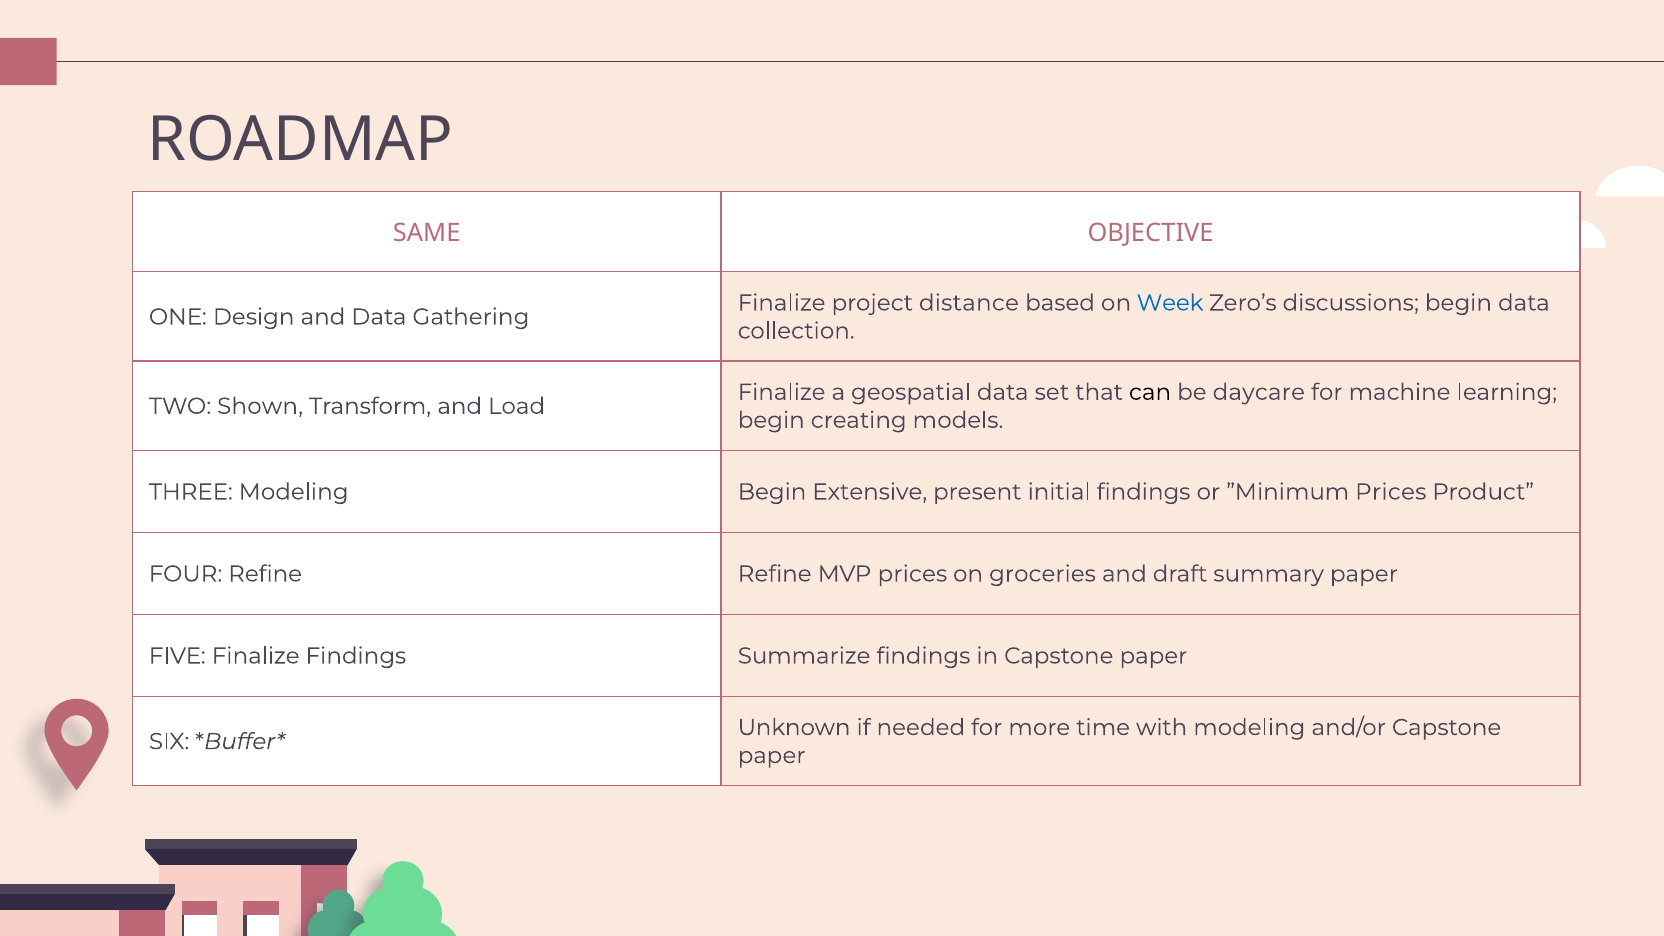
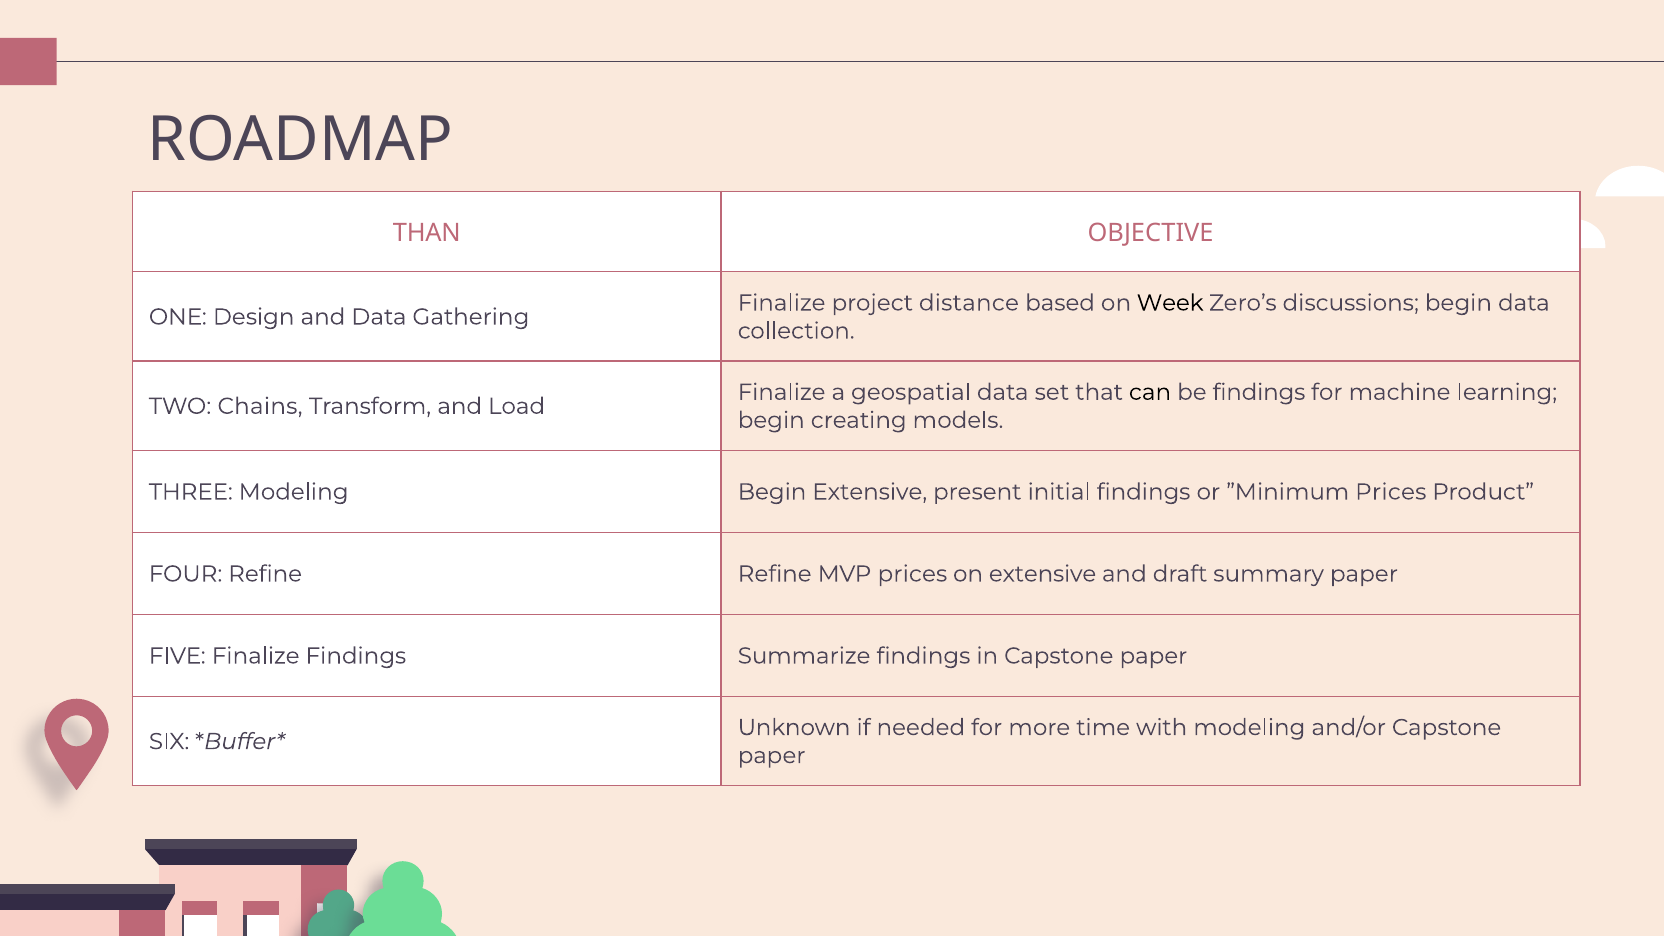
SAME: SAME -> THAN
Week colour: blue -> black
be daycare: daycare -> findings
Shown: Shown -> Chains
on groceries: groceries -> extensive
